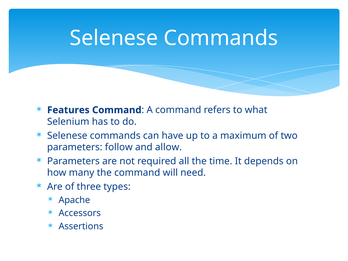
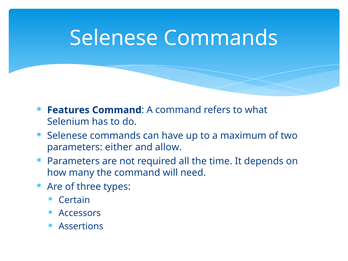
follow: follow -> either
Apache: Apache -> Certain
